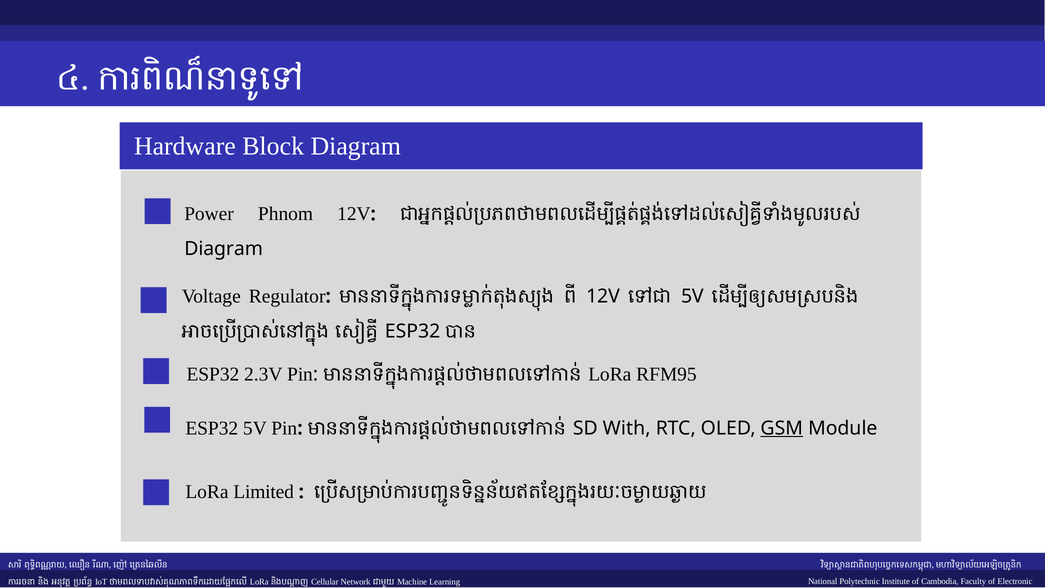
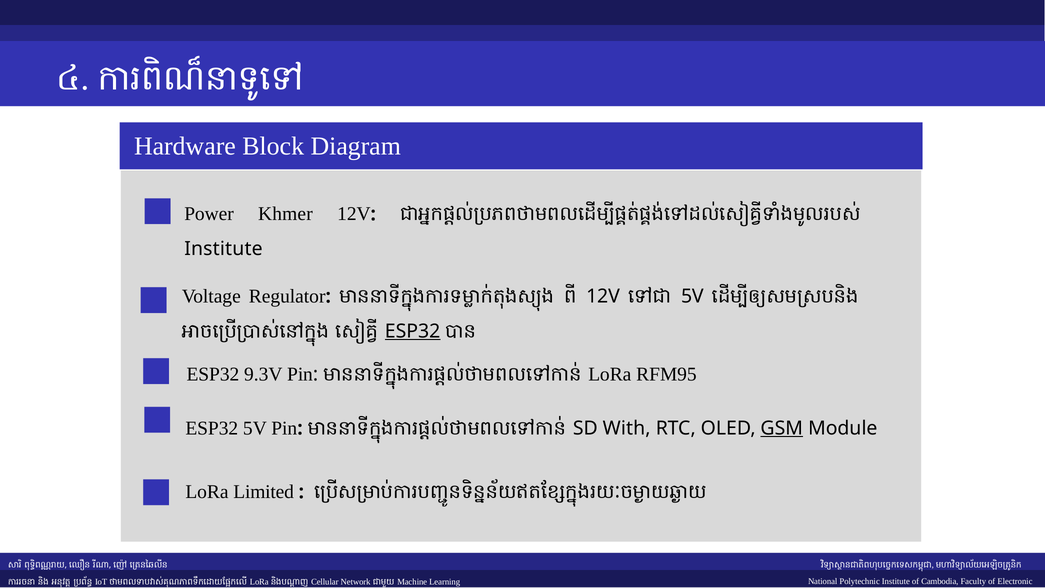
Phnom: Phnom -> Khmer
Diagram at (224, 249): Diagram -> Institute
ESP32 at (413, 331) underline: none -> present
2.3V: 2.3V -> 9.3V
